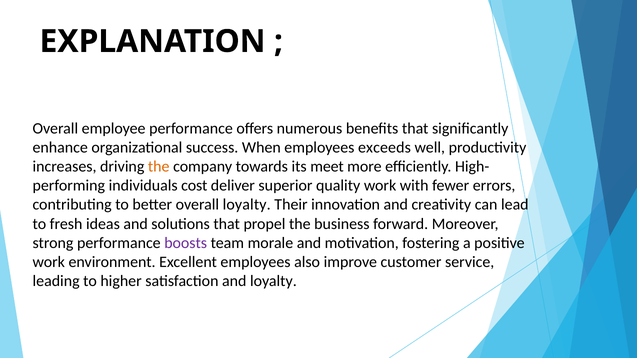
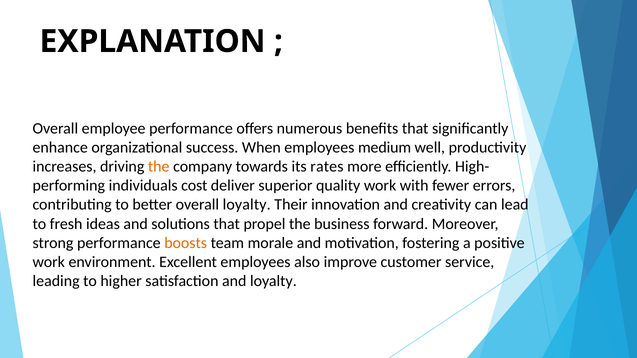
exceeds: exceeds -> medium
meet: meet -> rates
boosts colour: purple -> orange
